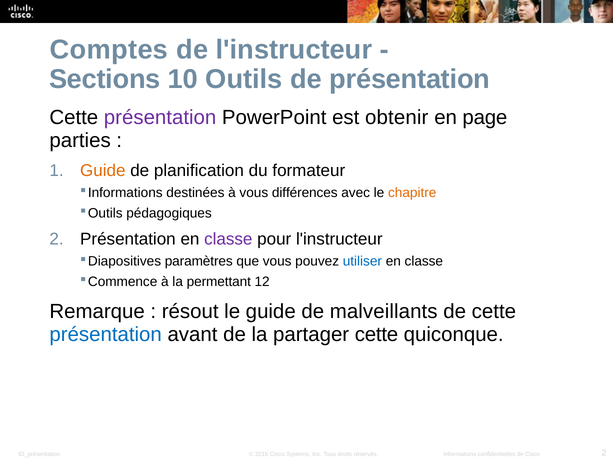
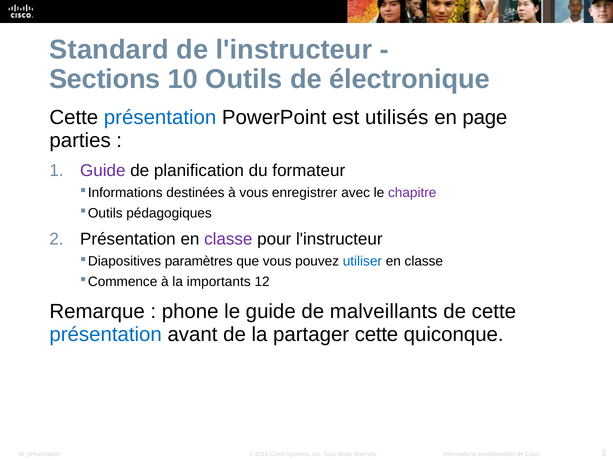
Comptes: Comptes -> Standard
de présentation: présentation -> électronique
présentation at (160, 117) colour: purple -> blue
obtenir: obtenir -> utilisés
Guide at (103, 171) colour: orange -> purple
différences: différences -> enregistrer
chapitre colour: orange -> purple
permettant: permettant -> importants
résout: résout -> phone
